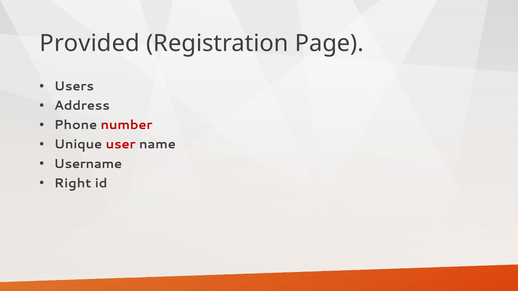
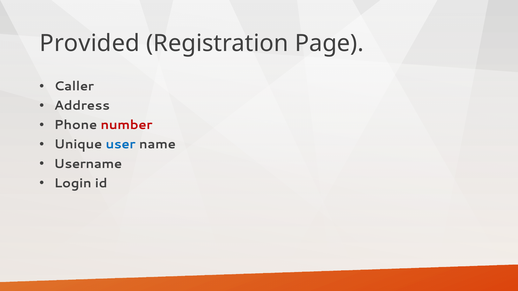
Users: Users -> Caller
user colour: red -> blue
Right: Right -> Login
